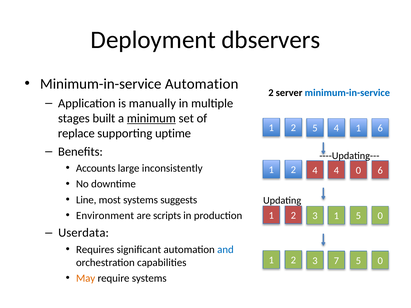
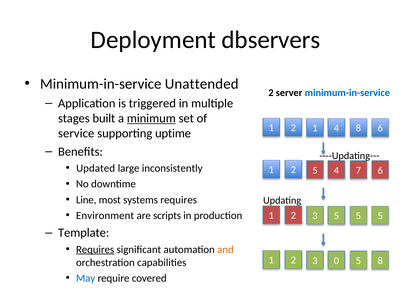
Minimum-in-service Automation: Automation -> Unattended
manually: manually -> triggered
2 5: 5 -> 1
4 1: 1 -> 8
replace: replace -> service
Accounts: Accounts -> Updated
2 4: 4 -> 5
4 0: 0 -> 7
systems suggests: suggests -> requires
3 1: 1 -> 5
0 at (380, 216): 0 -> 5
Userdata: Userdata -> Template
Requires at (95, 250) underline: none -> present
and colour: blue -> orange
7: 7 -> 0
0 at (380, 261): 0 -> 8
May colour: orange -> blue
require systems: systems -> covered
